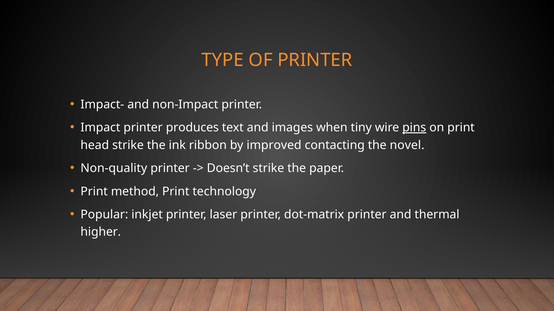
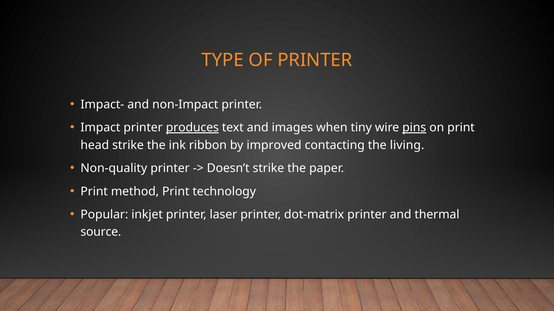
produces underline: none -> present
novel: novel -> living
higher: higher -> source
